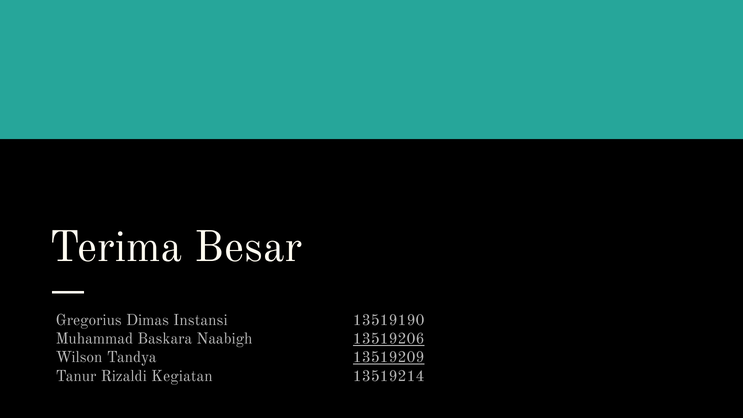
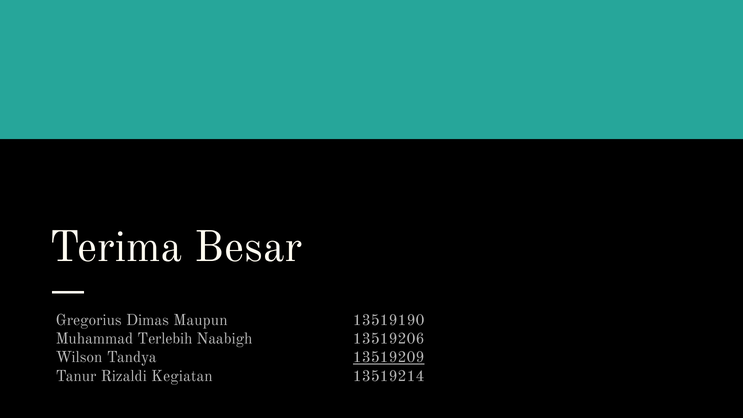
Instansi: Instansi -> Maupun
Baskara: Baskara -> Terlebih
13519206 underline: present -> none
